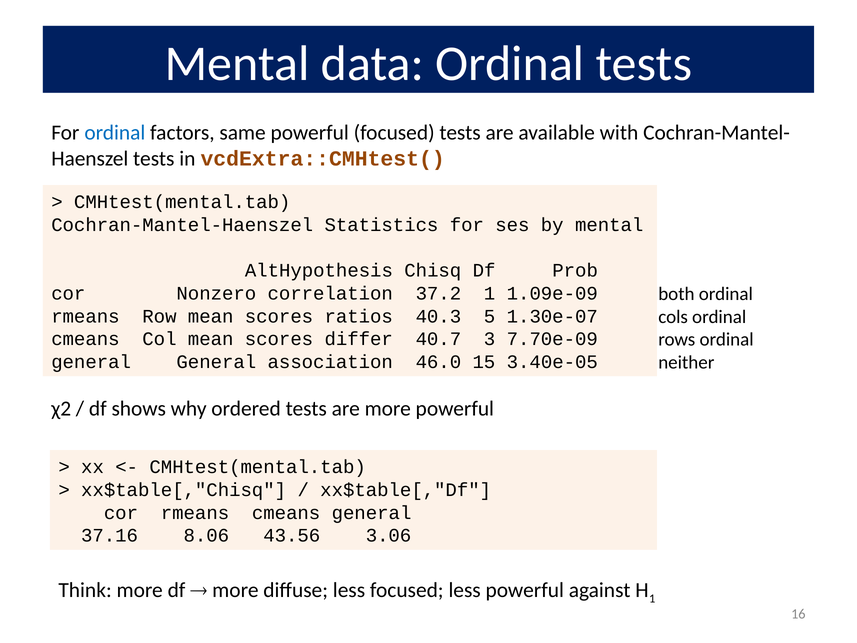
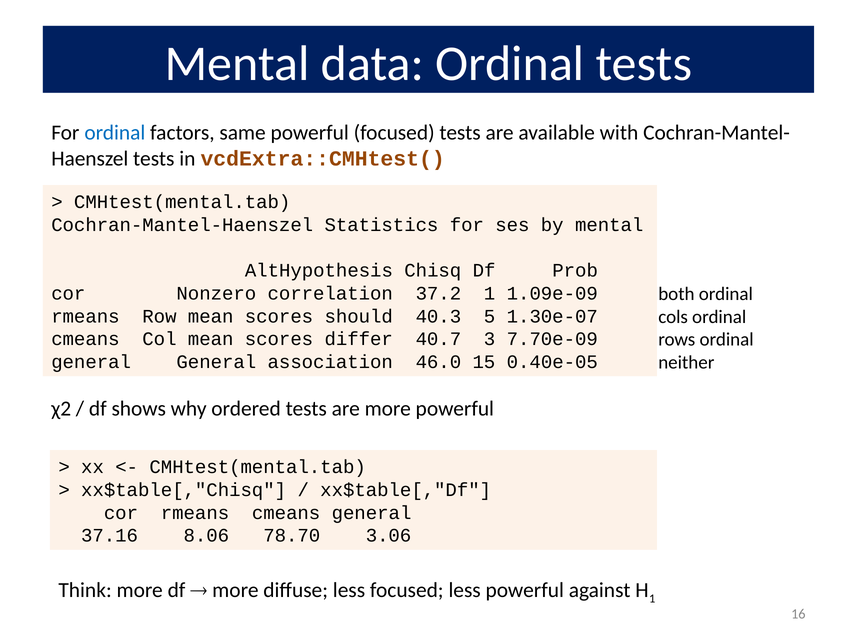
ratios: ratios -> should
3.40e-05: 3.40e-05 -> 0.40e-05
43.56: 43.56 -> 78.70
